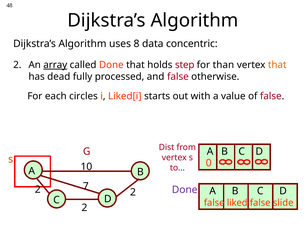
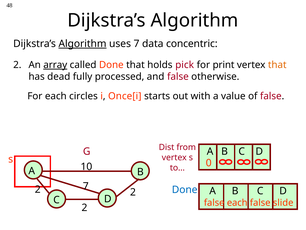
Algorithm at (82, 44) underline: none -> present
uses 8: 8 -> 7
step: step -> pick
than: than -> print
Liked[i: Liked[i -> Once[i
Done at (185, 189) colour: purple -> blue
false liked: liked -> each
